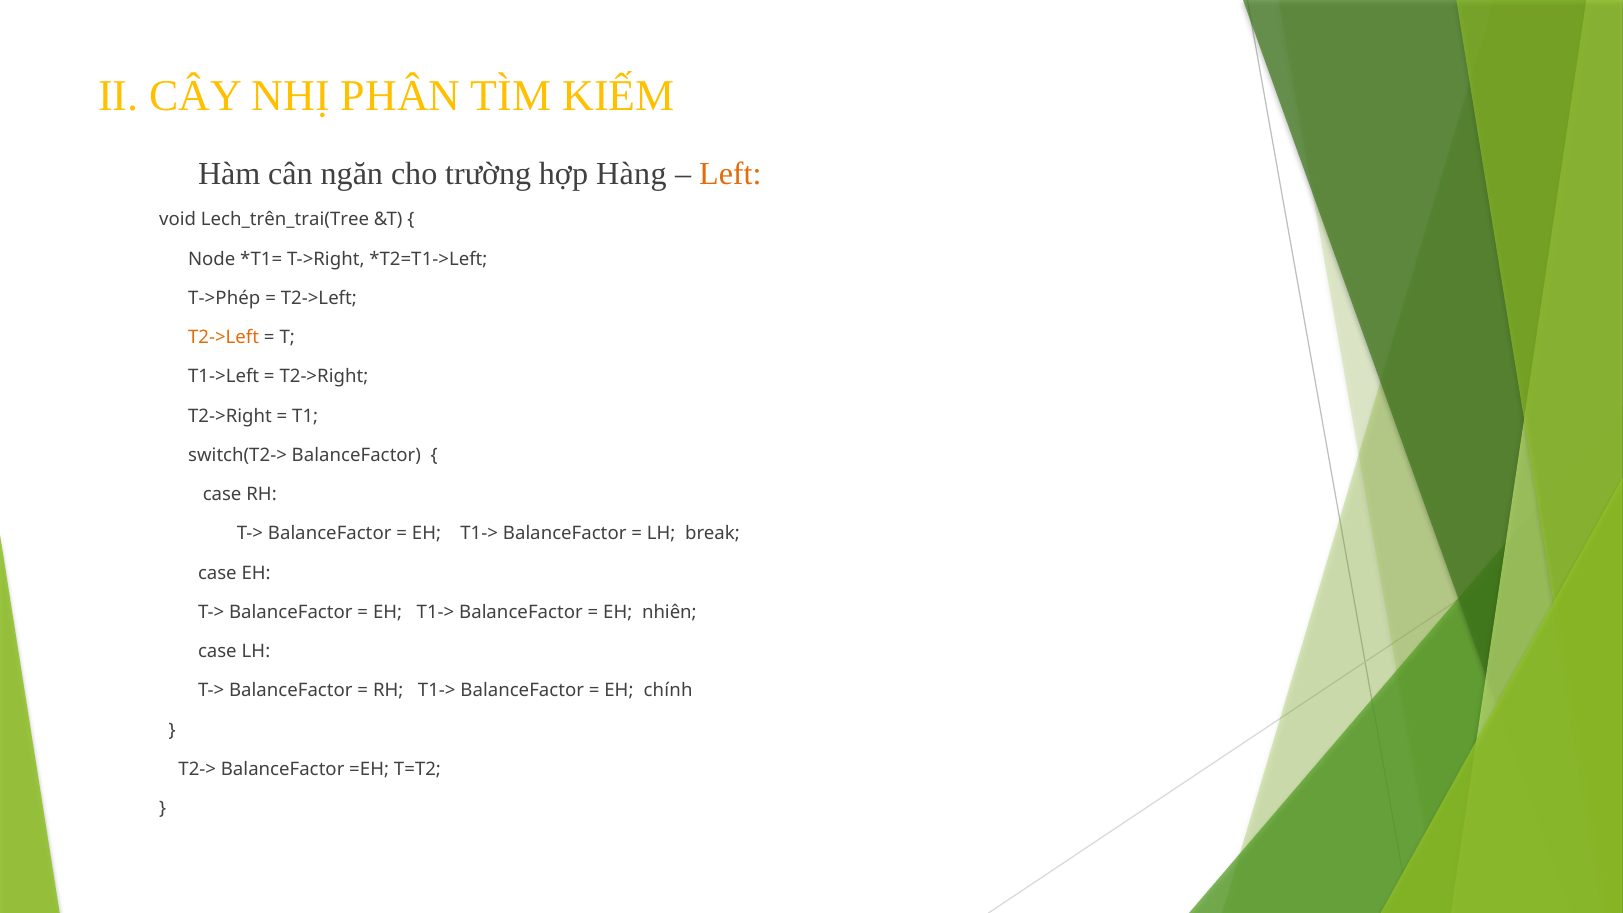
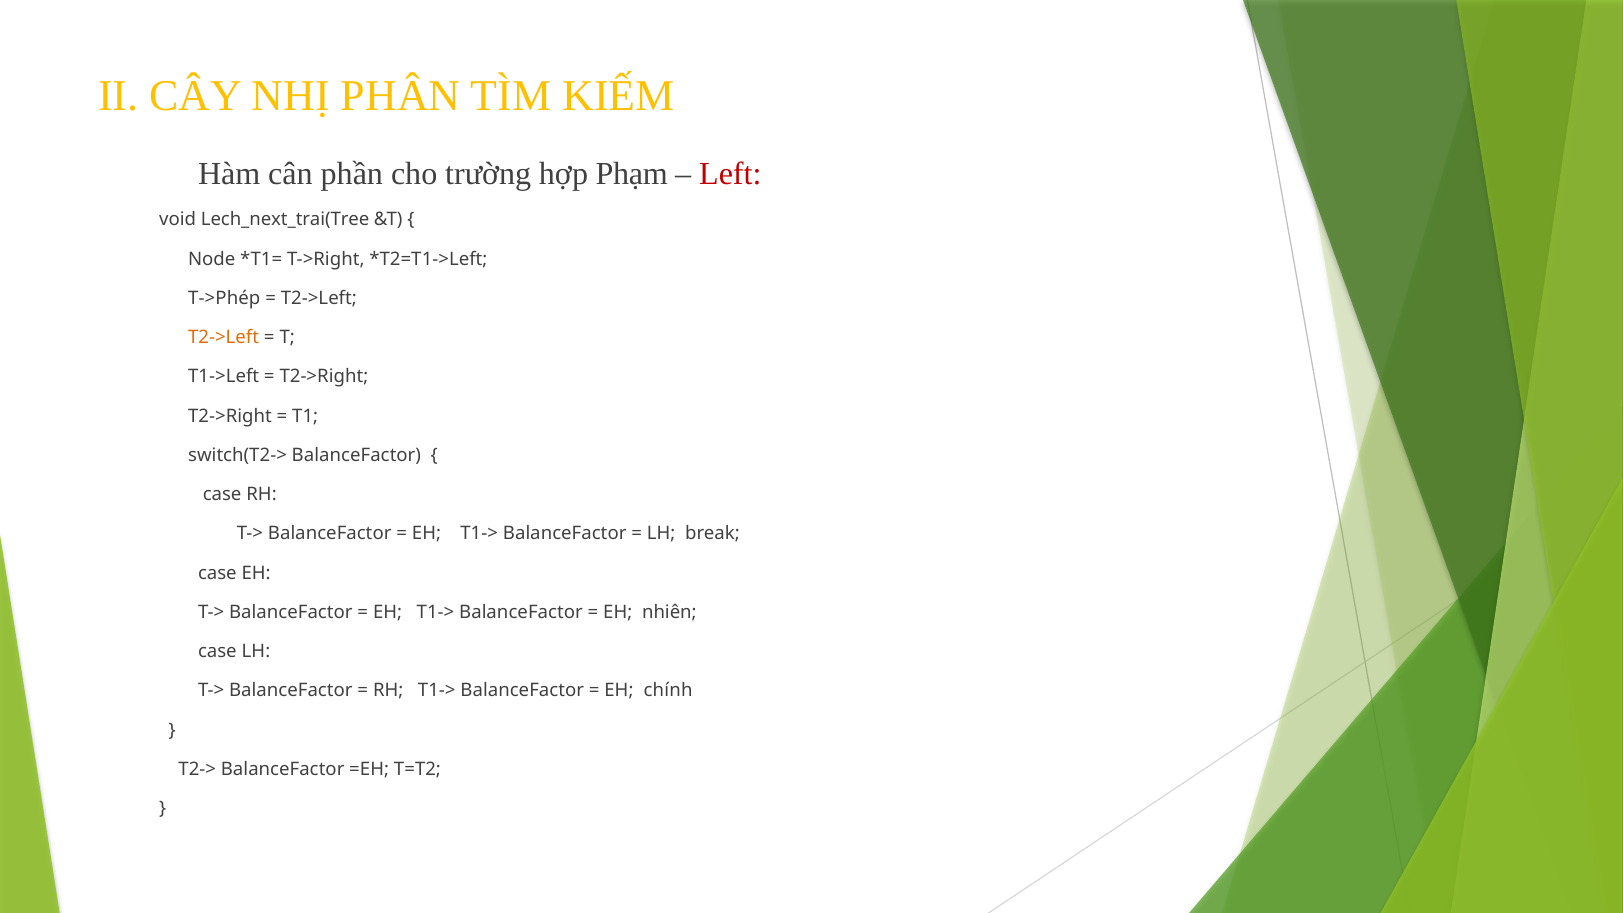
ngăn: ngăn -> phần
Hàng: Hàng -> Phạm
Left colour: orange -> red
Lech_trên_trai(Tree: Lech_trên_trai(Tree -> Lech_next_trai(Tree
